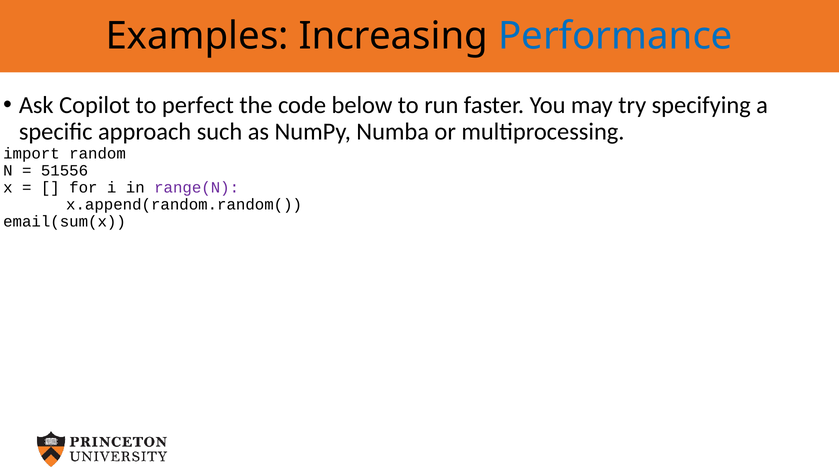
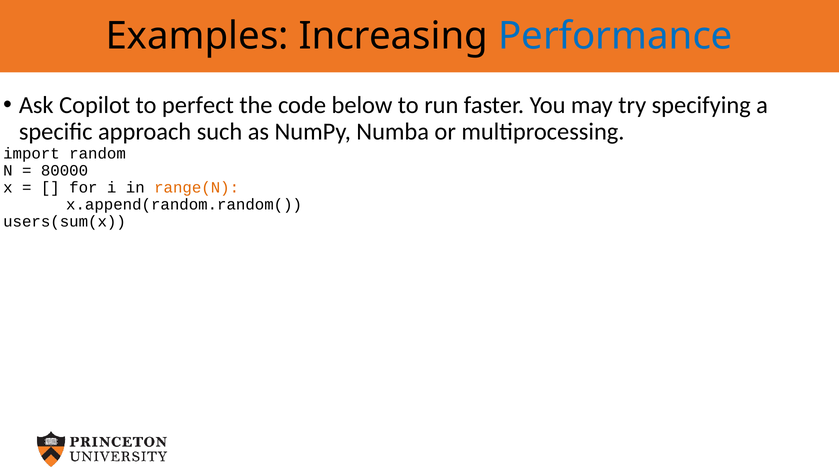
51556: 51556 -> 80000
range(N colour: purple -> orange
email(sum(x: email(sum(x -> users(sum(x
